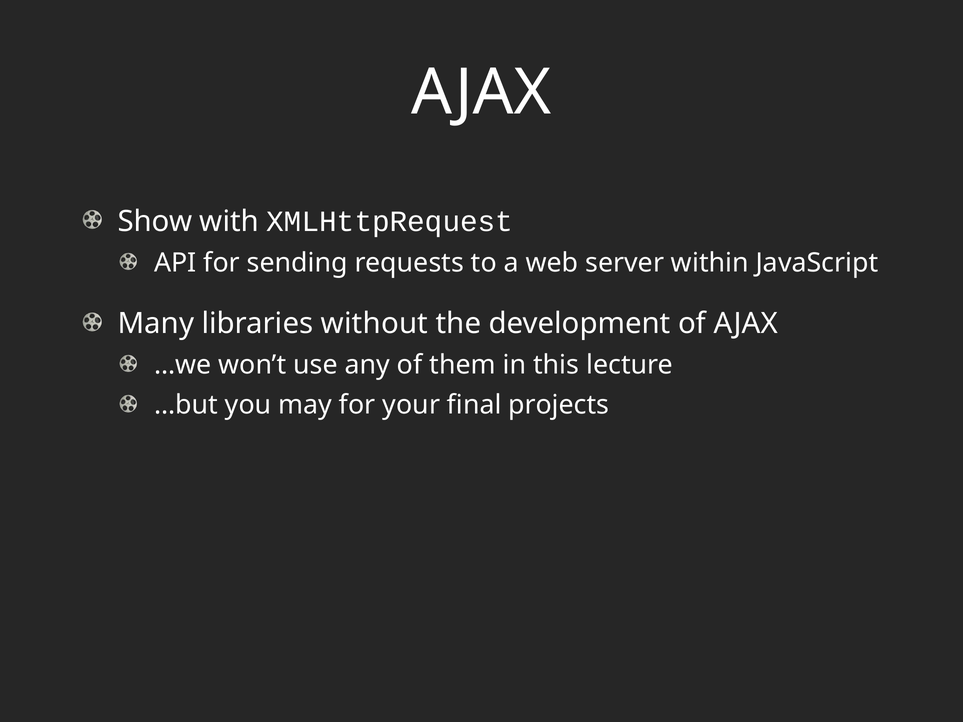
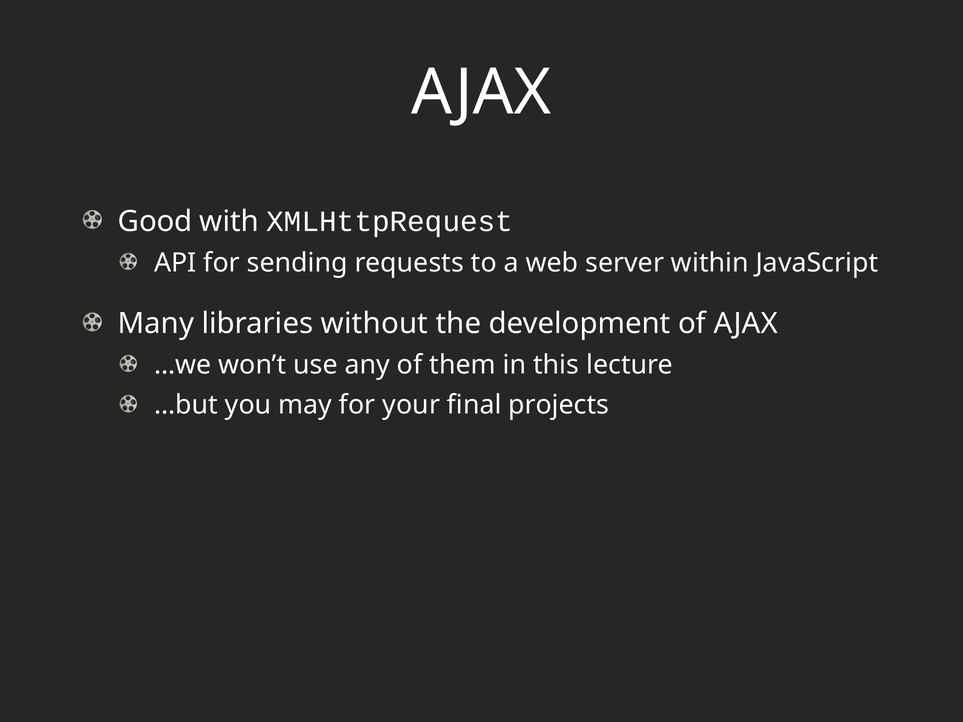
Show: Show -> Good
